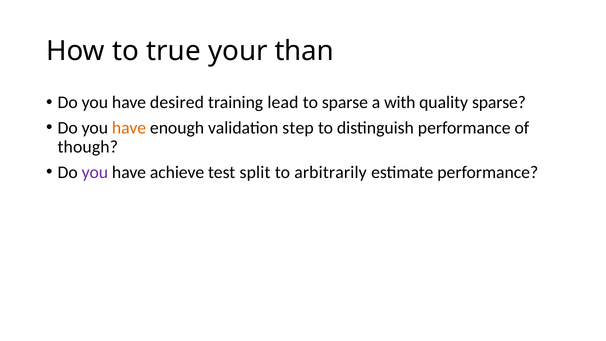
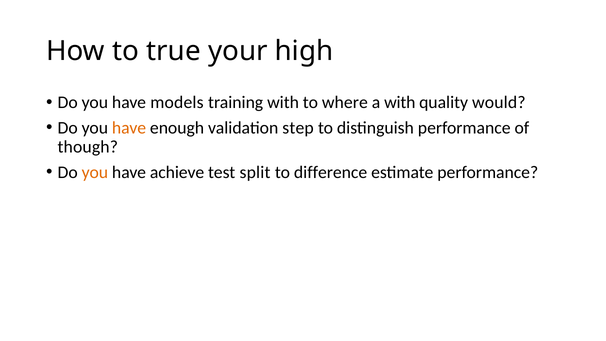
than: than -> high
desired: desired -> models
training lead: lead -> with
to sparse: sparse -> where
quality sparse: sparse -> would
you at (95, 172) colour: purple -> orange
arbitrarily: arbitrarily -> difference
